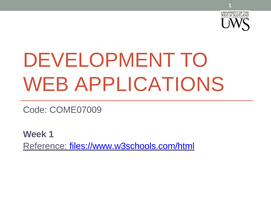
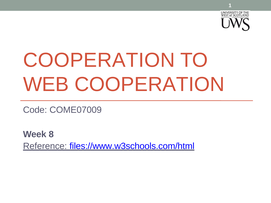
DEVELOPMENT at (99, 60): DEVELOPMENT -> COOPERATION
WEB APPLICATIONS: APPLICATIONS -> COOPERATION
Week 1: 1 -> 8
